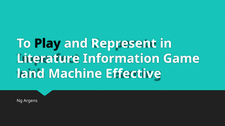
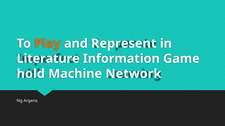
Play colour: black -> orange
land: land -> hold
Effective: Effective -> Network
